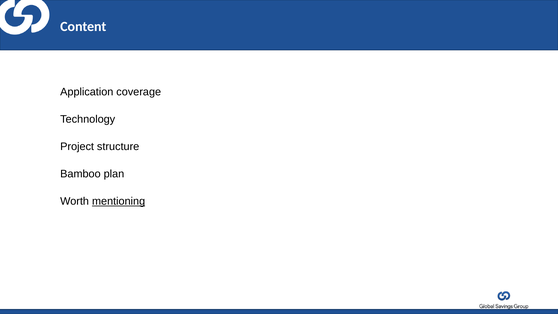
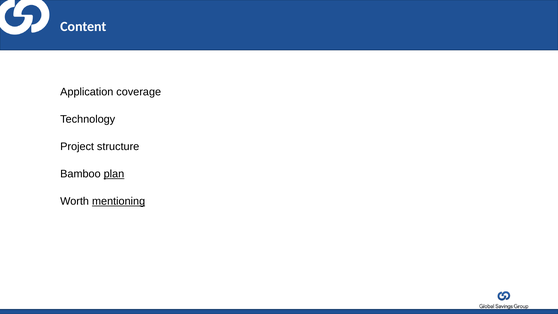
plan underline: none -> present
